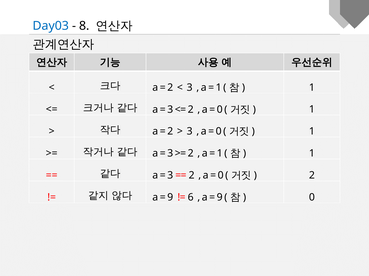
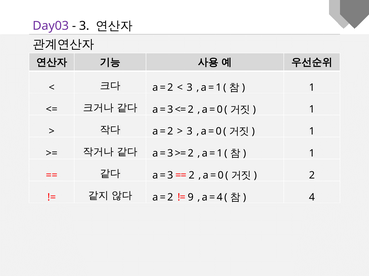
Day03 colour: blue -> purple
8 at (84, 26): 8 -> 3
9 at (170, 198): 9 -> 2
6: 6 -> 9
9 at (220, 198): 9 -> 4
0 at (312, 198): 0 -> 4
